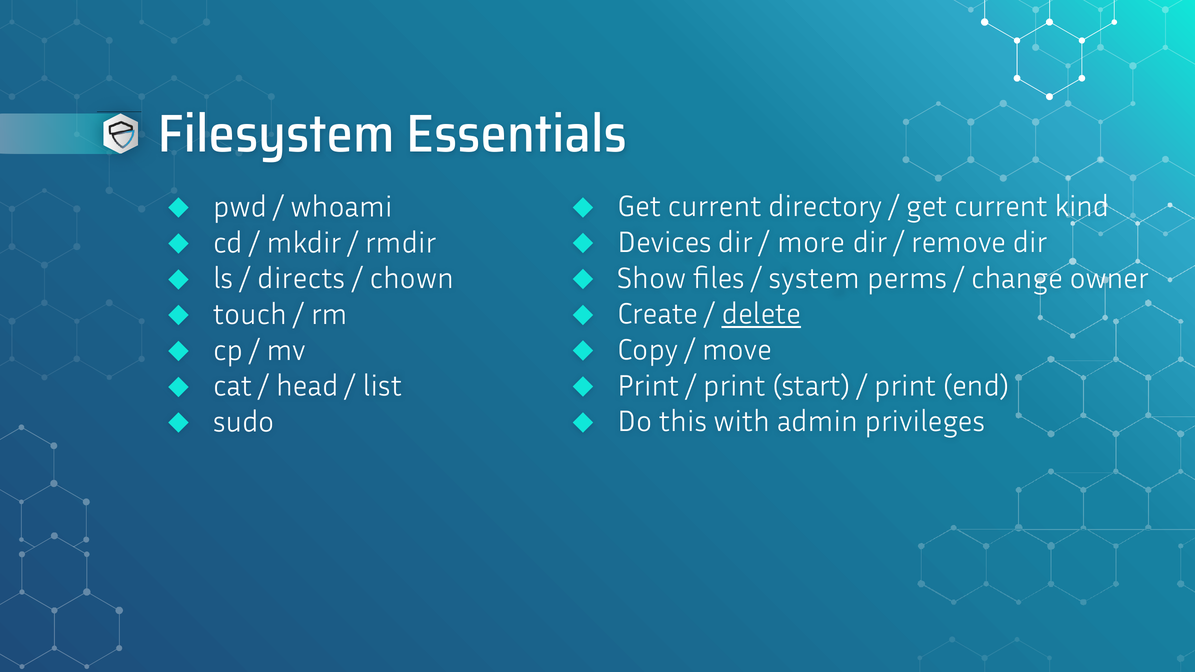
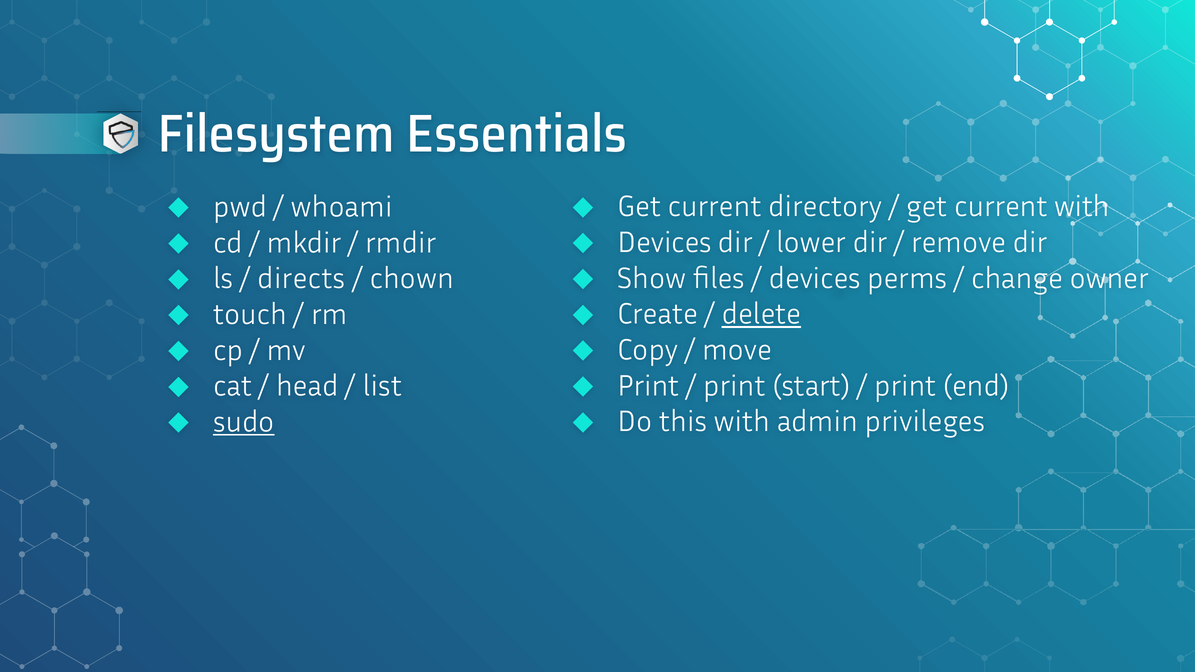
current kind: kind -> with
more: more -> lower
system at (814, 278): system -> devices
sudo underline: none -> present
